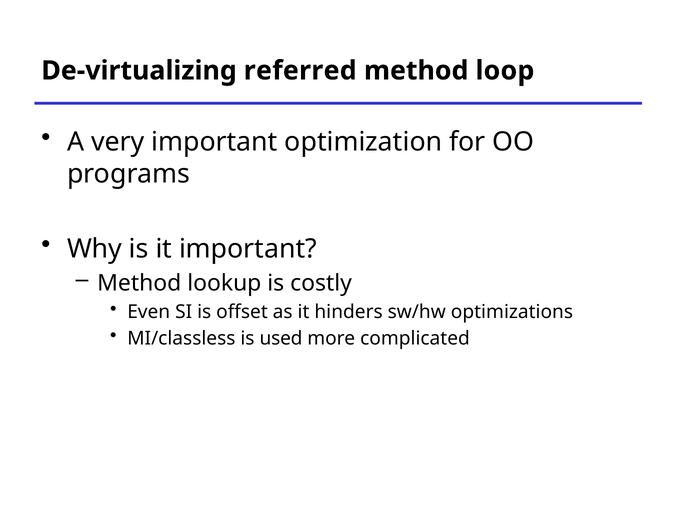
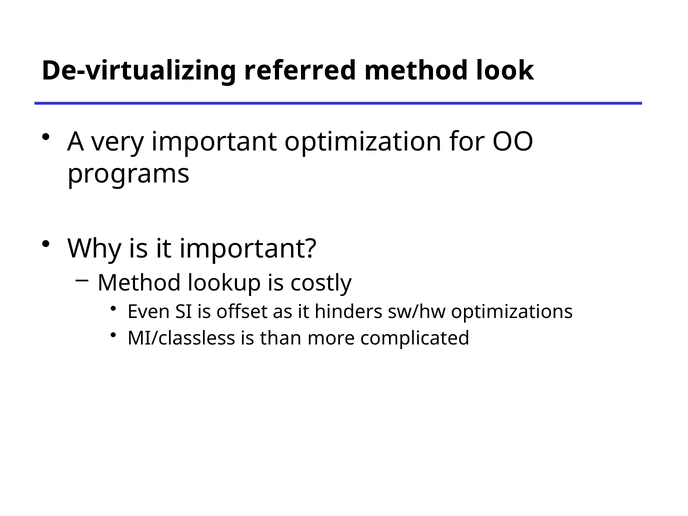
loop: loop -> look
used: used -> than
